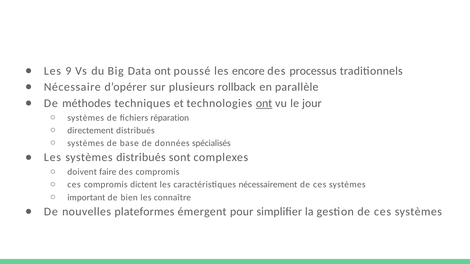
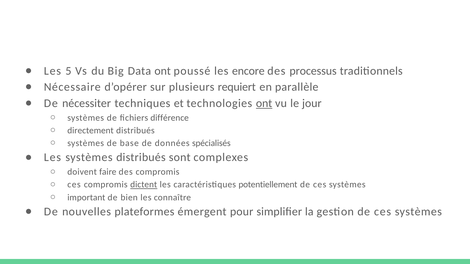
9: 9 -> 5
rollback: rollback -> requiert
méthodes: méthodes -> nécessiter
réparation: réparation -> différence
dictent underline: none -> present
nécessairement: nécessairement -> potentiellement
